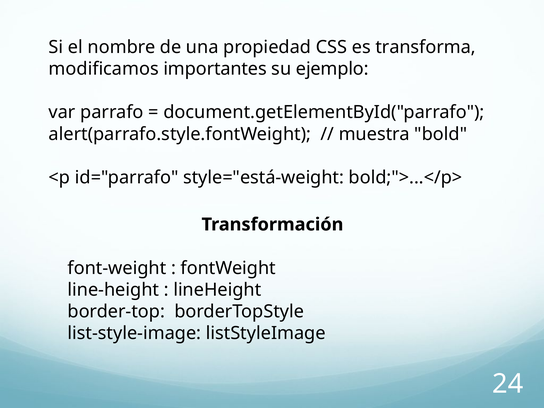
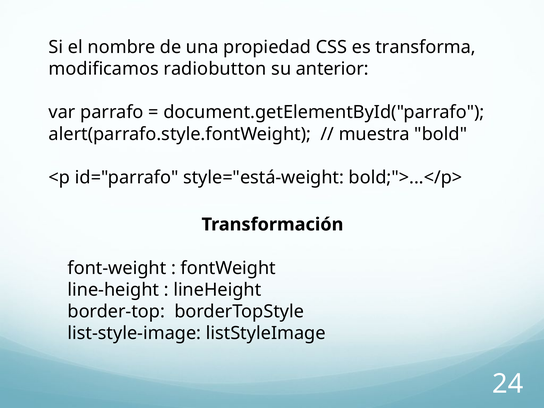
importantes: importantes -> radiobutton
ejemplo: ejemplo -> anterior
